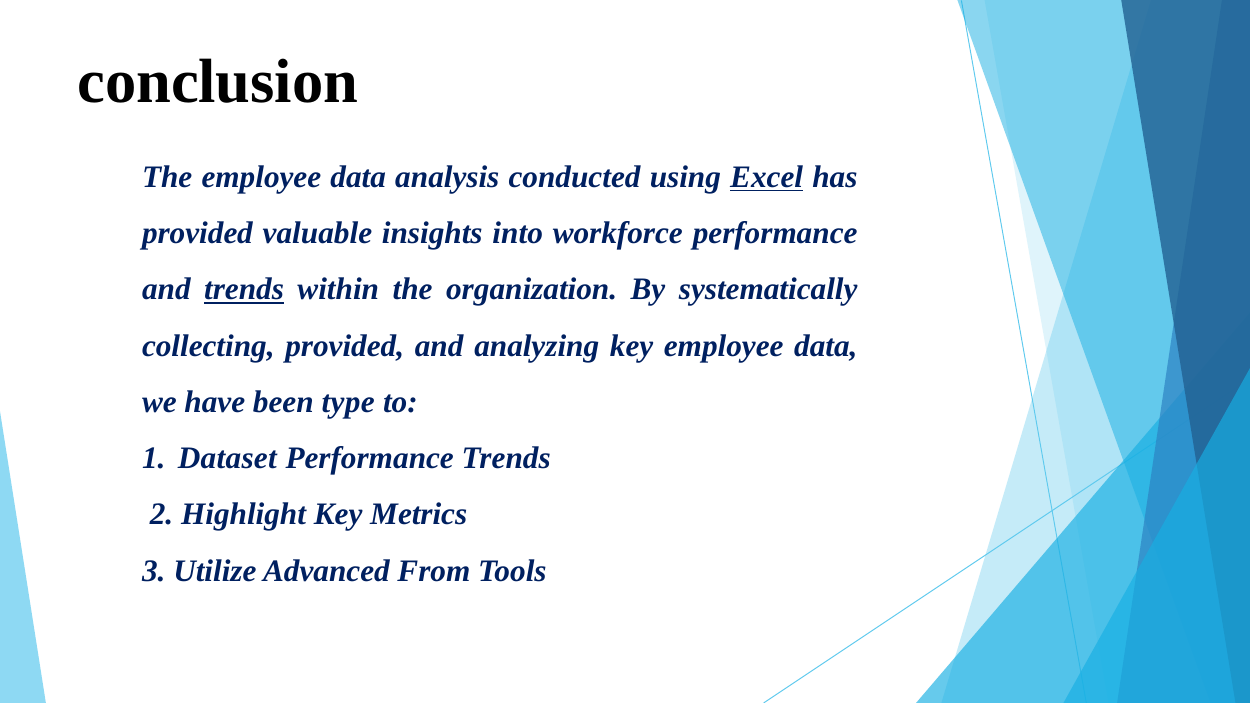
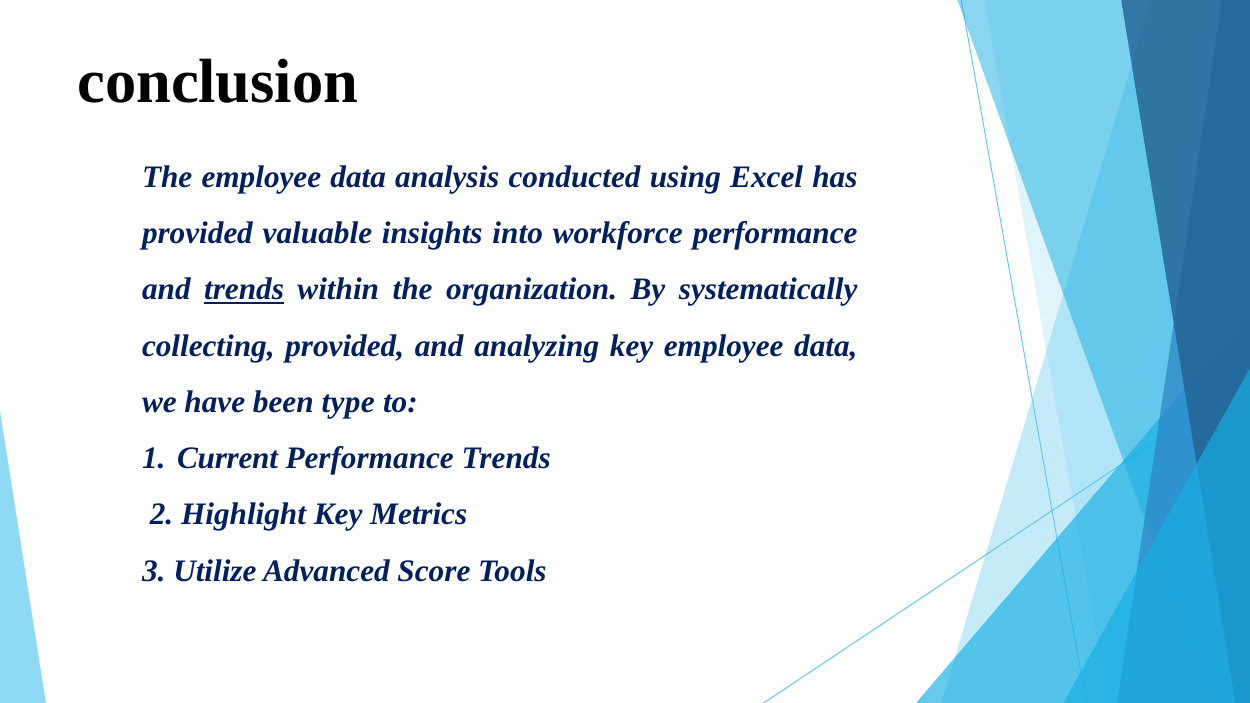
Excel underline: present -> none
Dataset: Dataset -> Current
From: From -> Score
